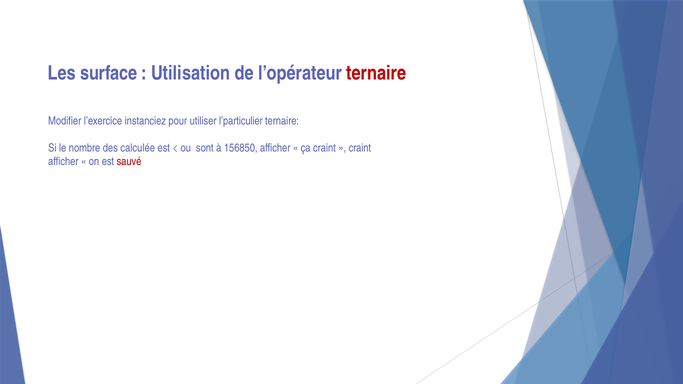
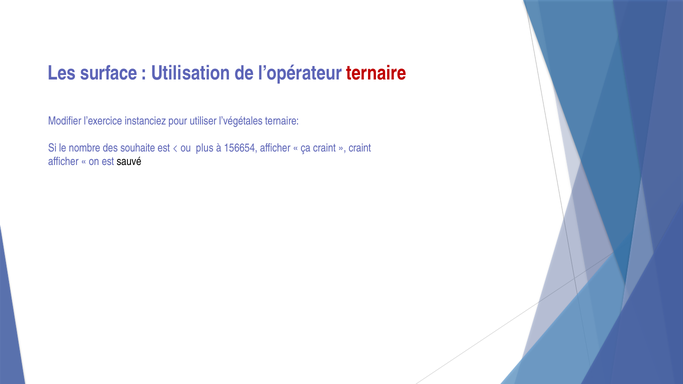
l’particulier: l’particulier -> l’végétales
calculée: calculée -> souhaite
sont: sont -> plus
156850: 156850 -> 156654
sauvé colour: red -> black
